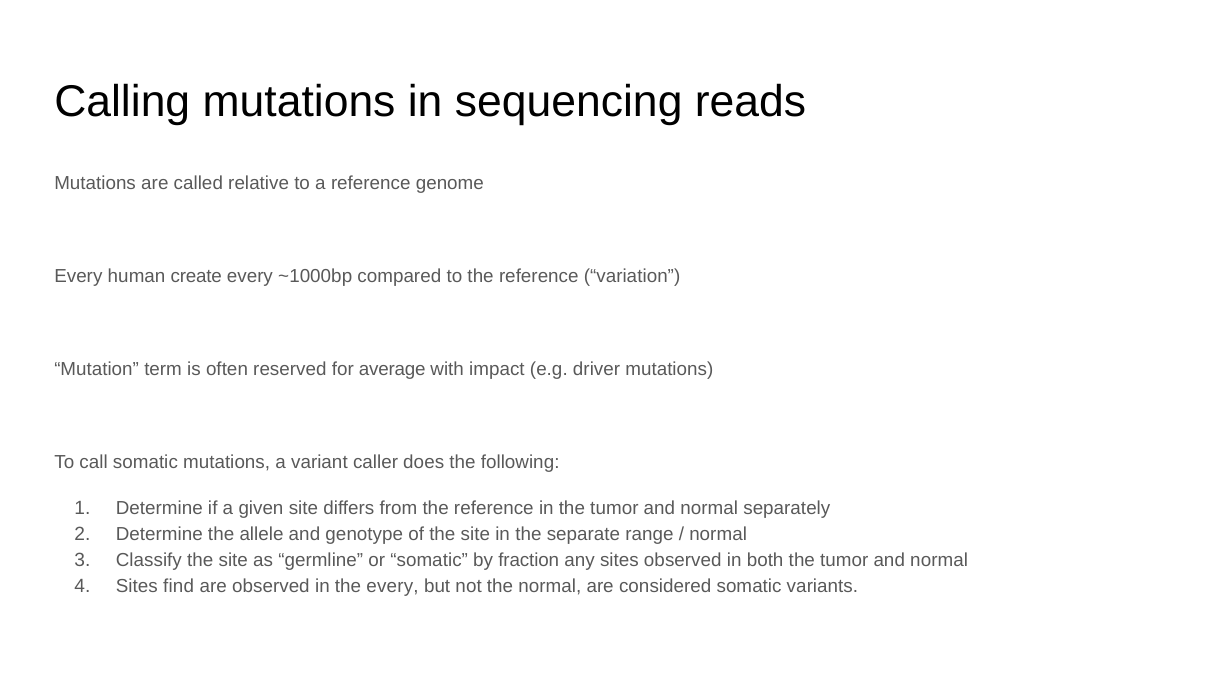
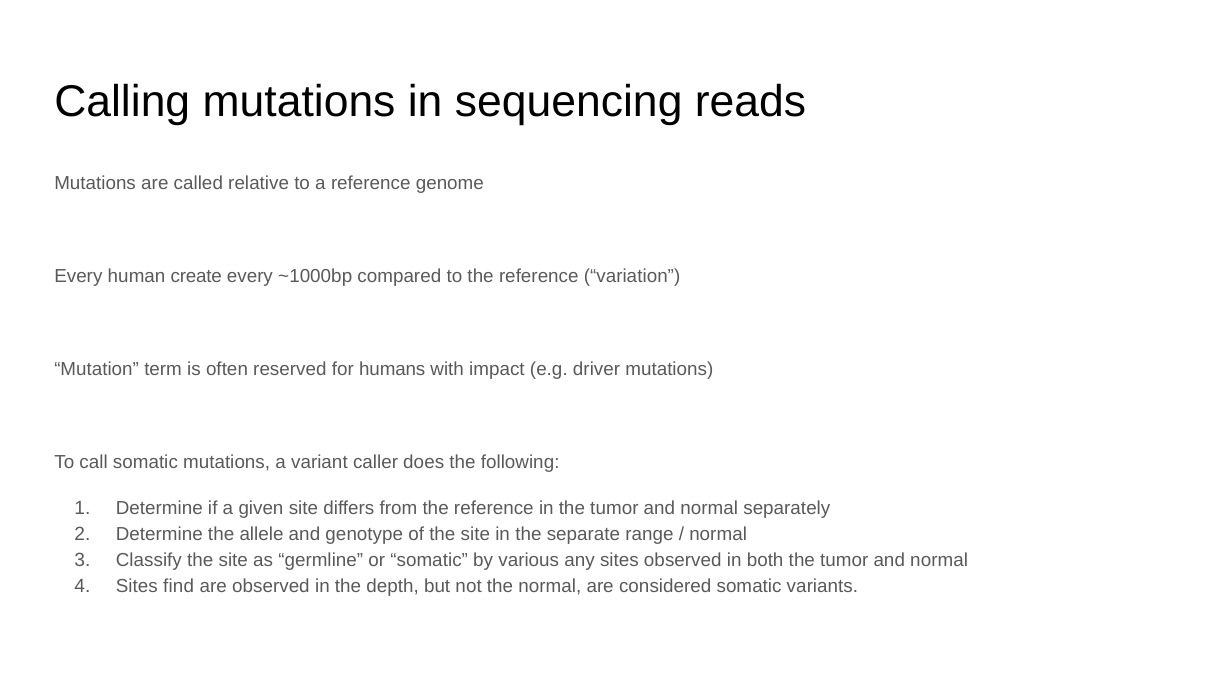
average: average -> humans
fraction: fraction -> various
the every: every -> depth
